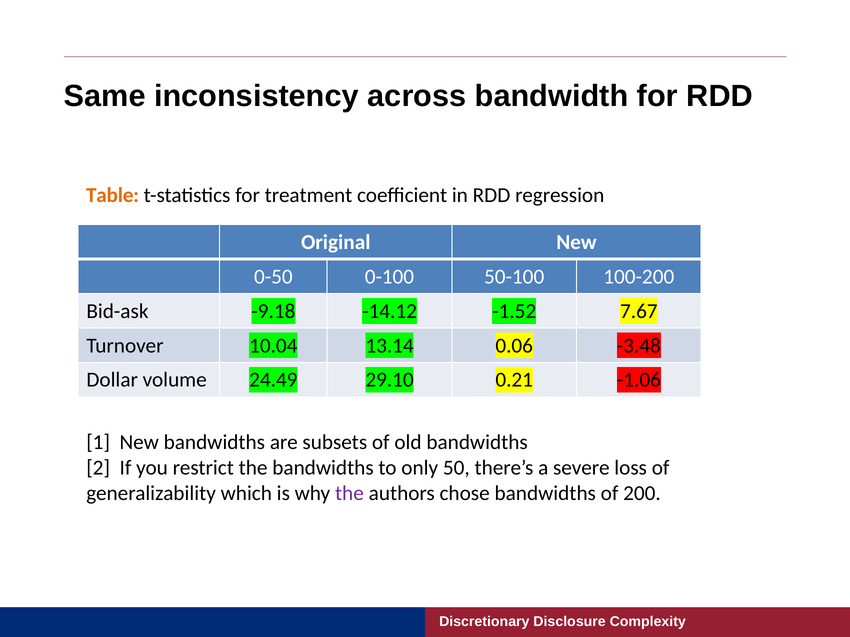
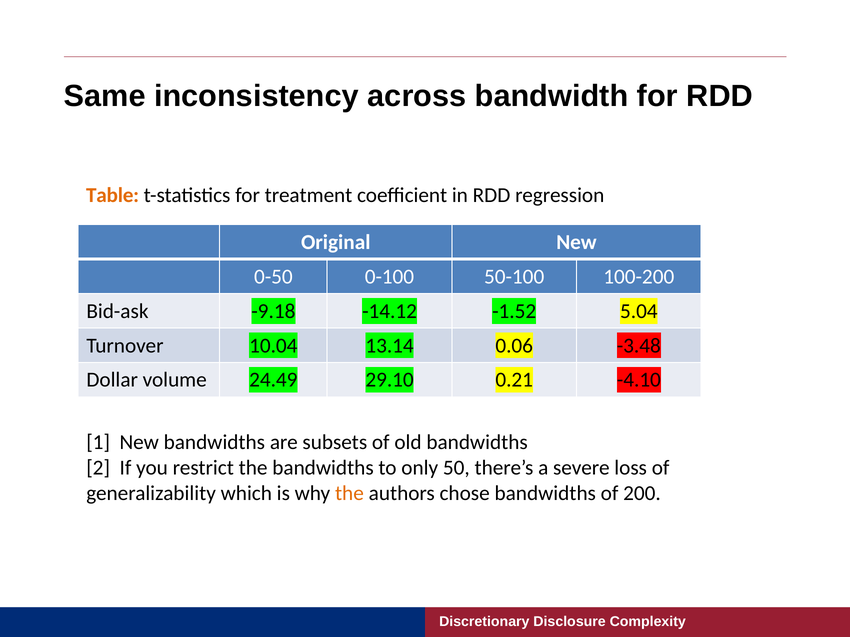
7.67: 7.67 -> 5.04
-1.06: -1.06 -> -4.10
the at (349, 494) colour: purple -> orange
